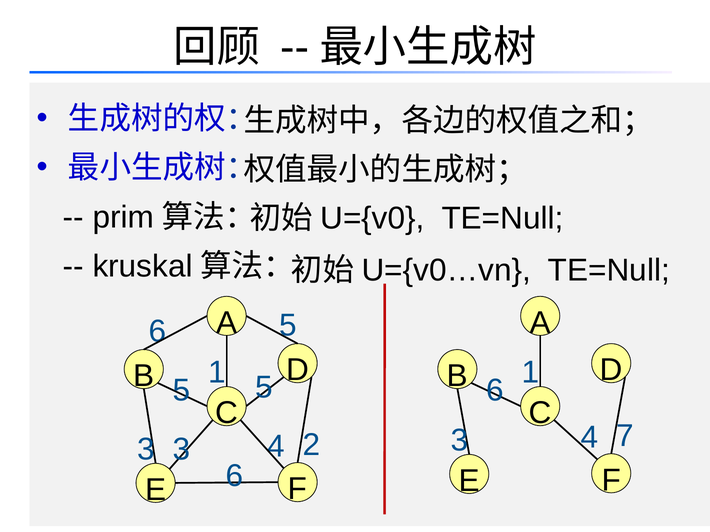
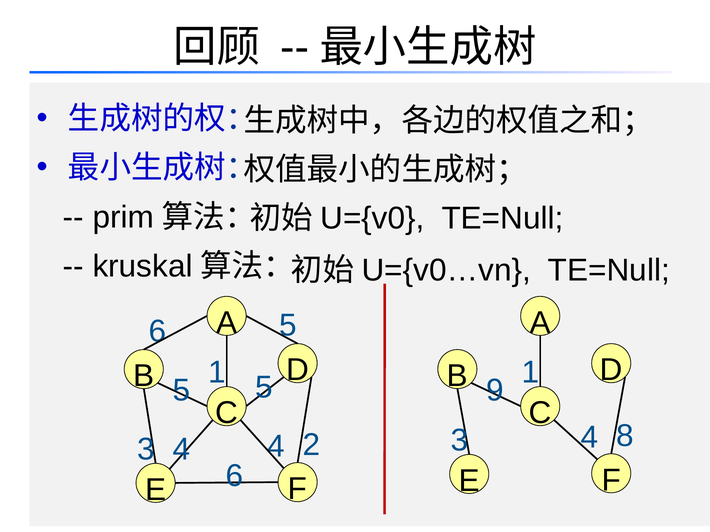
B 6: 6 -> 9
7: 7 -> 8
3 3: 3 -> 4
